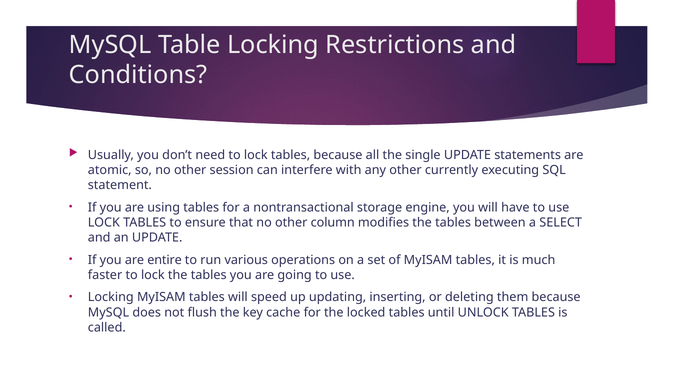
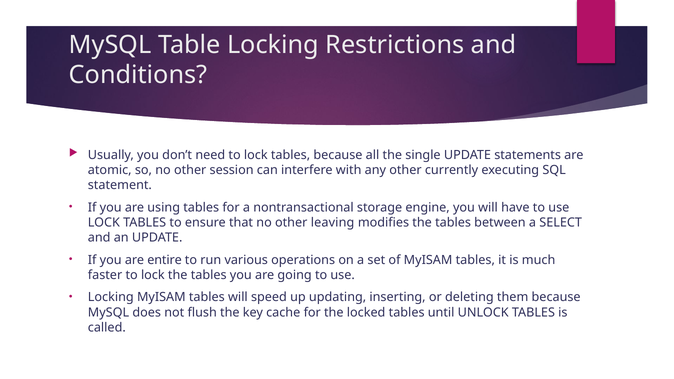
column: column -> leaving
